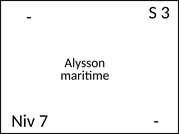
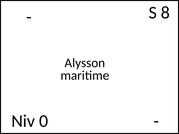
3: 3 -> 8
7: 7 -> 0
